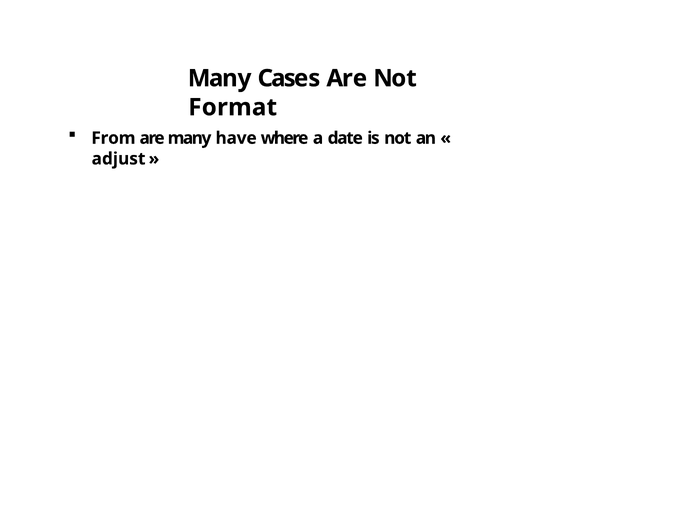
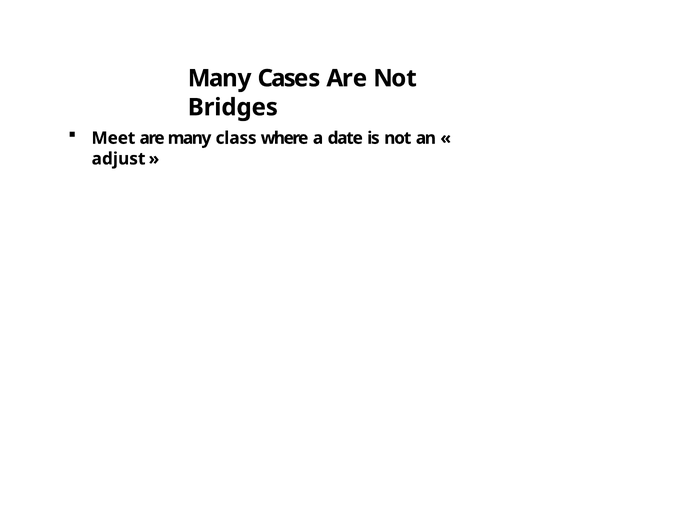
Format: Format -> Bridges
From: From -> Meet
have: have -> class
